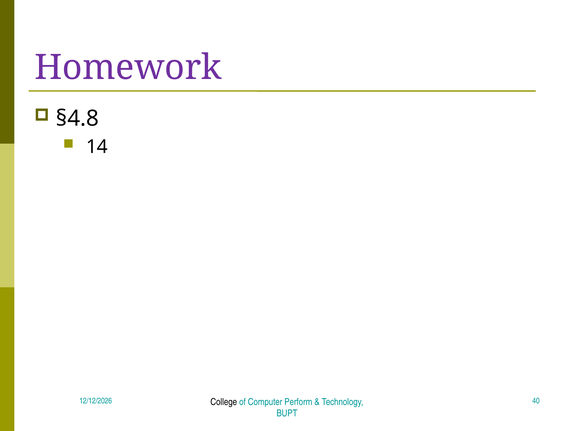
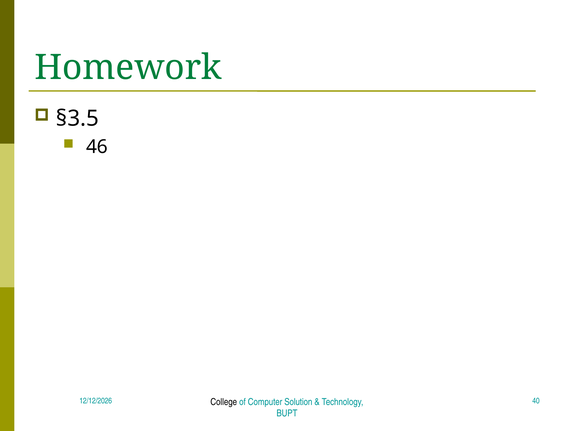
Homework colour: purple -> green
§4.8: §4.8 -> §3.5
14: 14 -> 46
Perform: Perform -> Solution
